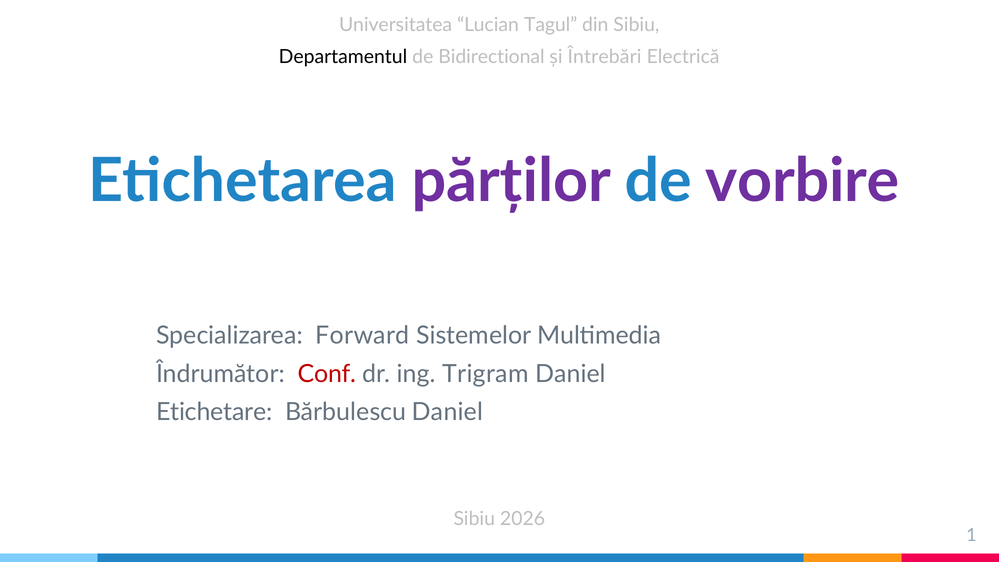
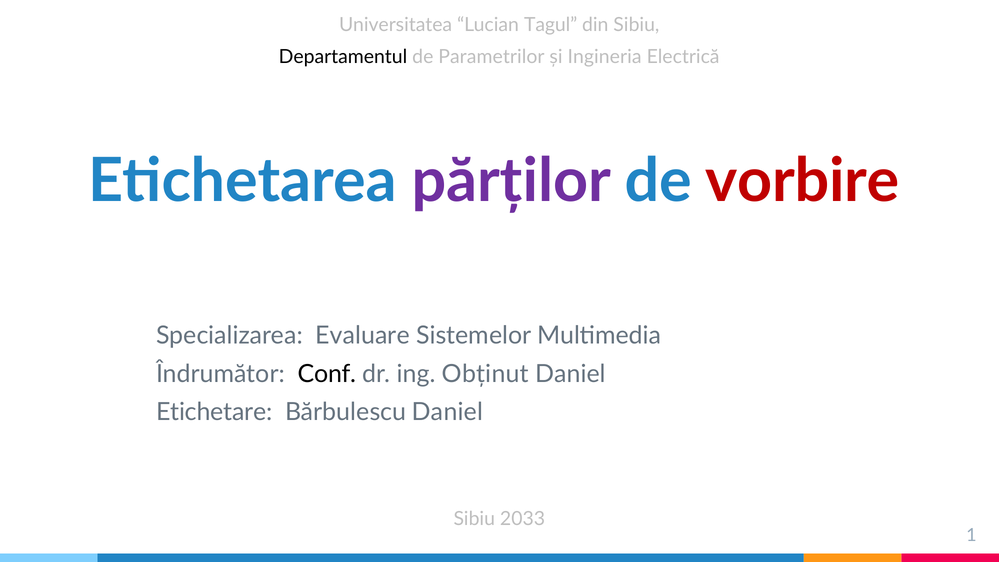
Bidirectional: Bidirectional -> Parametrilor
Întrebări: Întrebări -> Ingineria
vorbire colour: purple -> red
Forward: Forward -> Evaluare
Conf colour: red -> black
Trigram: Trigram -> Obținut
2026: 2026 -> 2033
